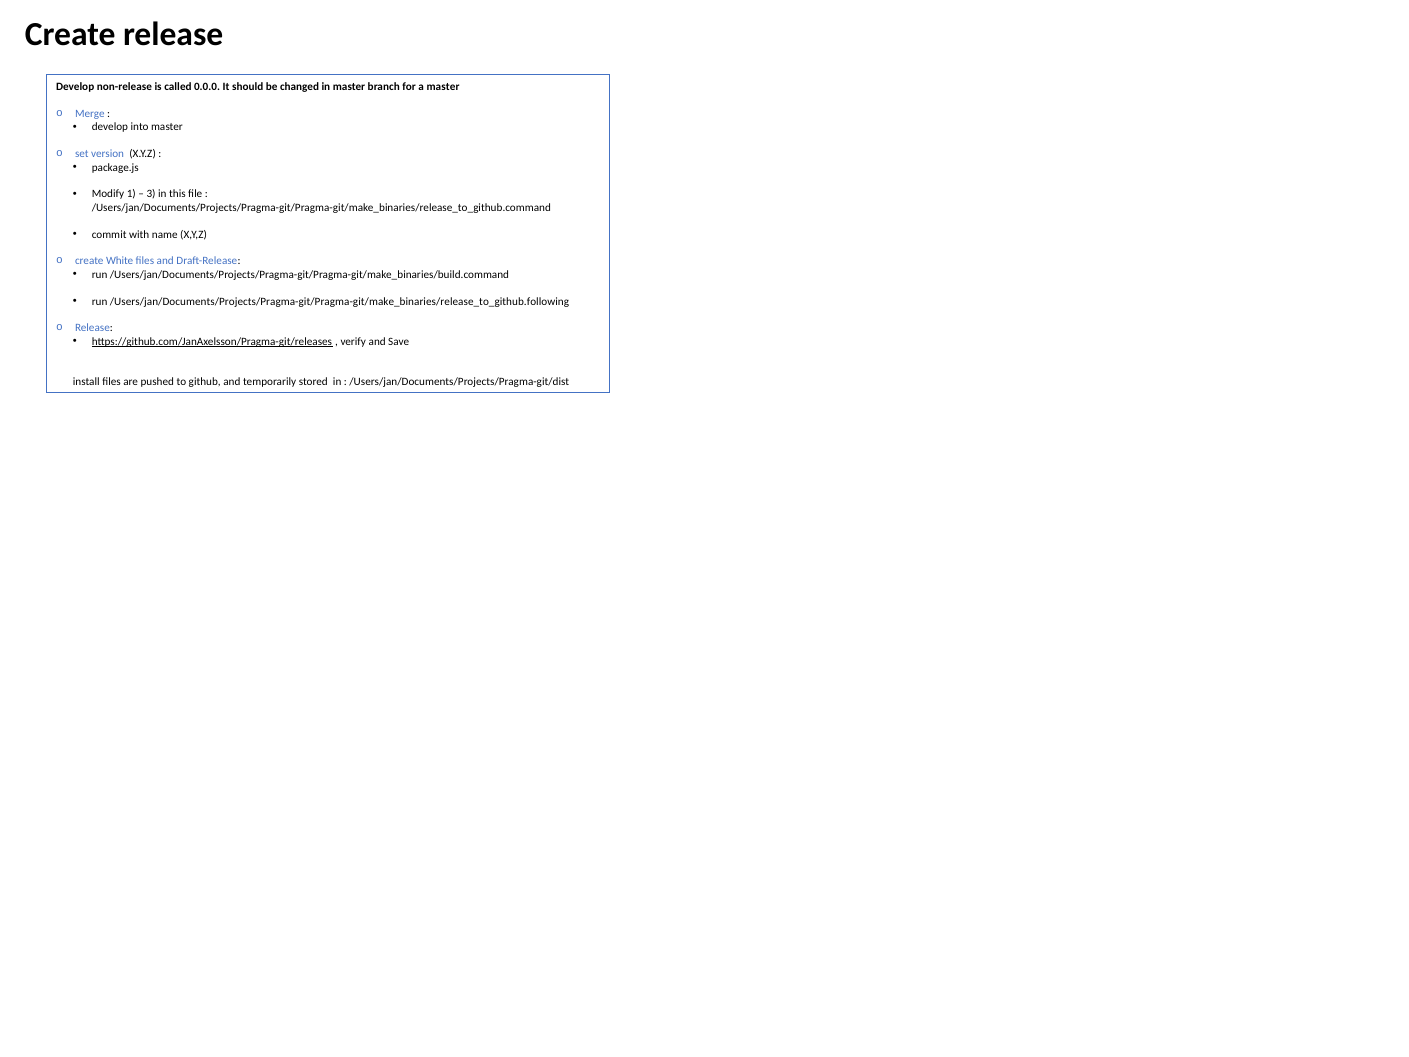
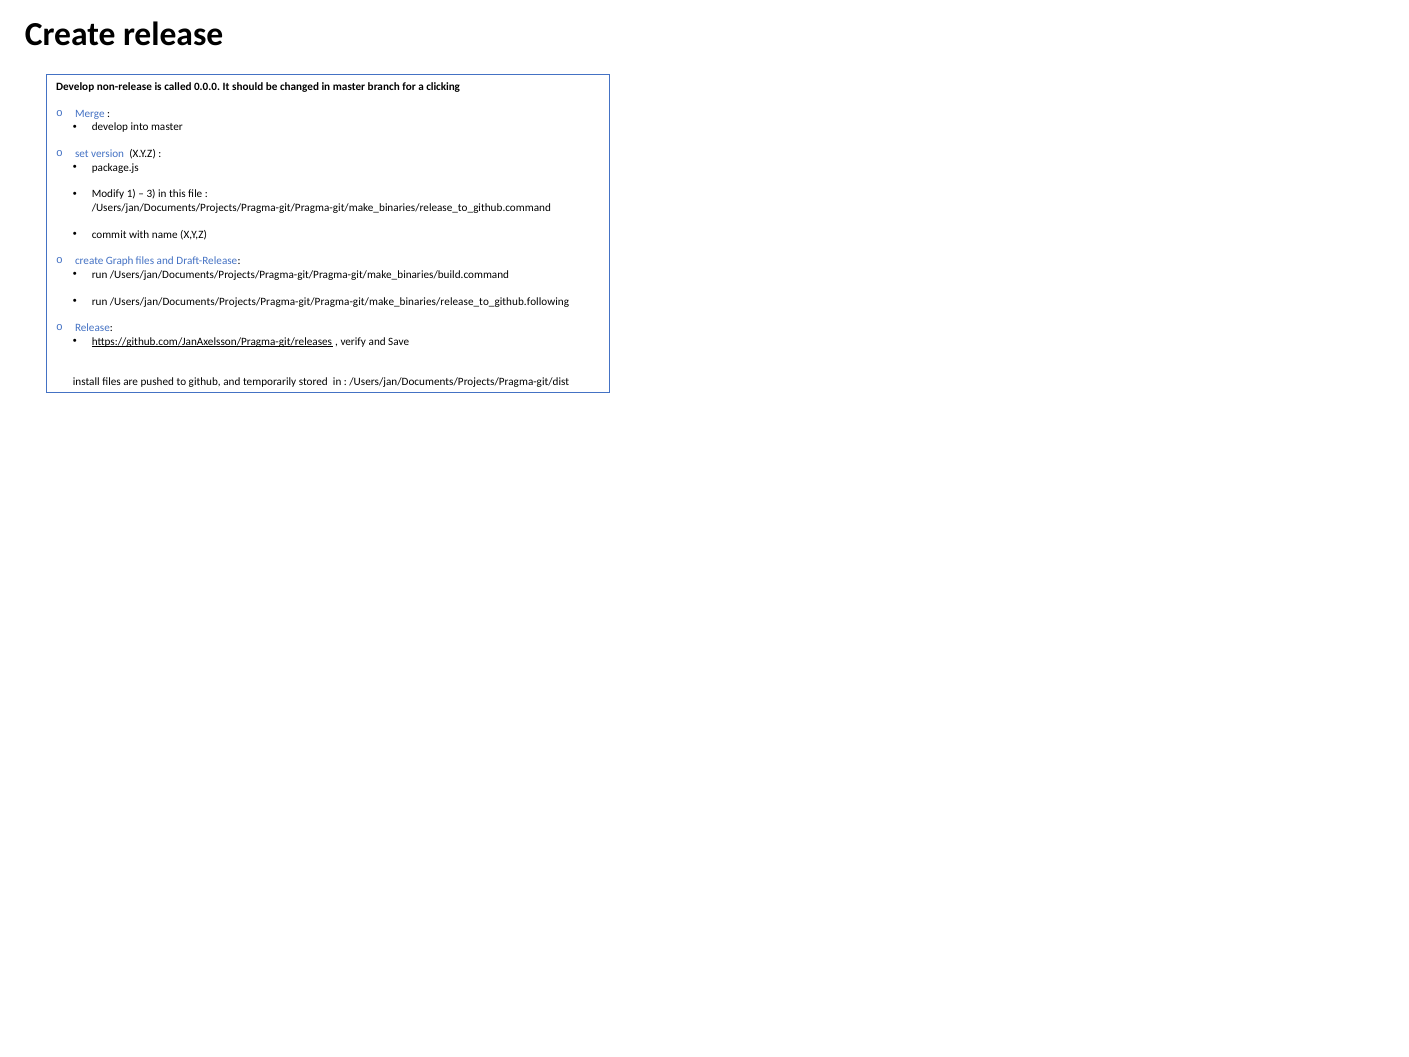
a master: master -> clicking
White: White -> Graph
